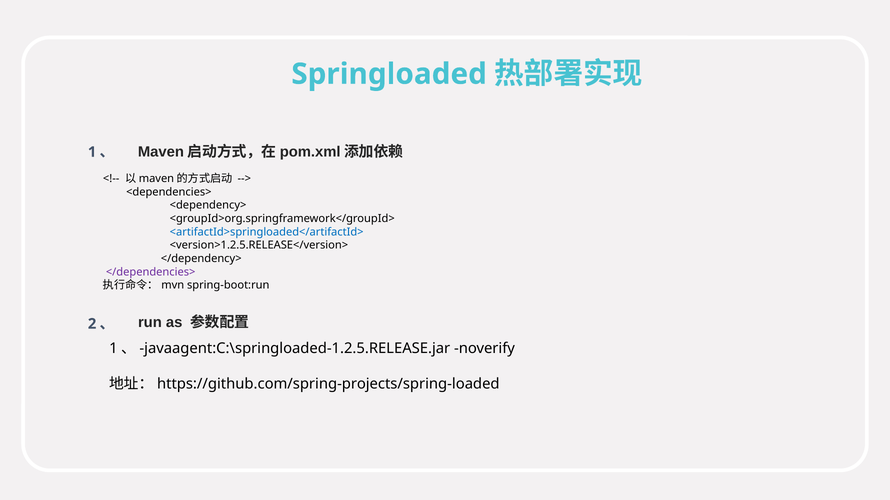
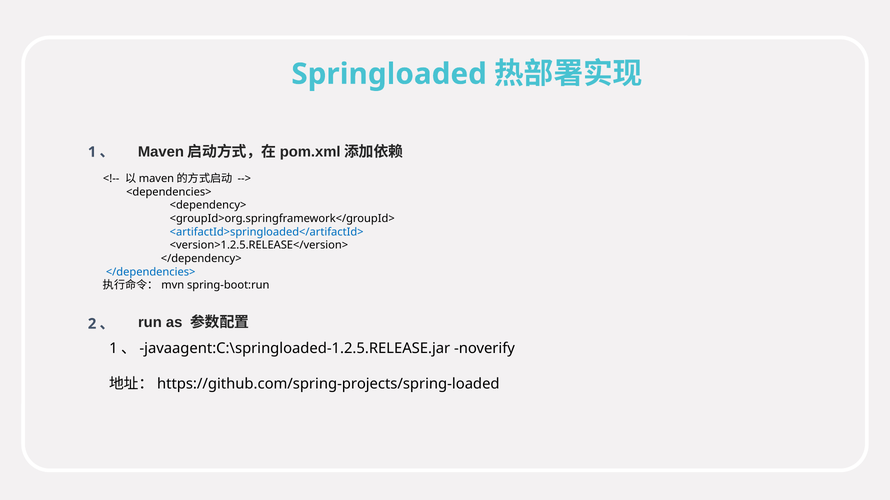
</dependencies> colour: purple -> blue
